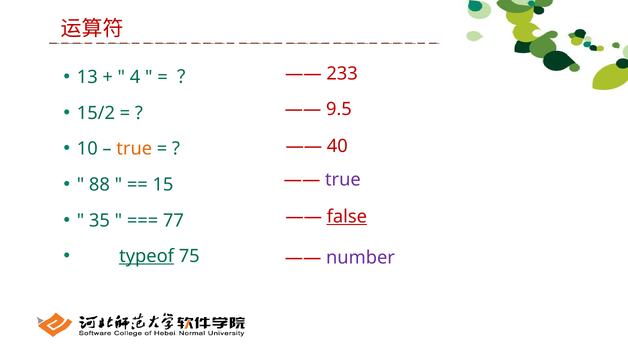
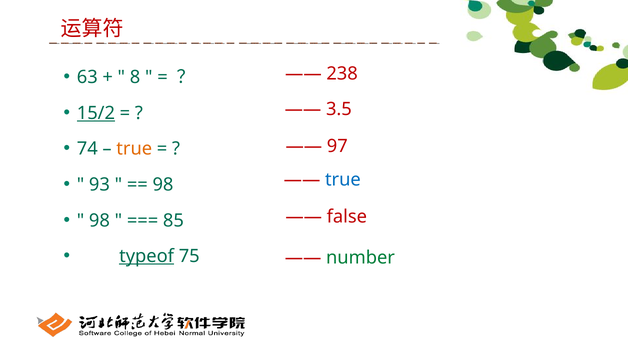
13: 13 -> 63
4: 4 -> 8
233: 233 -> 238
15/2 underline: none -> present
9.5: 9.5 -> 3.5
10: 10 -> 74
40: 40 -> 97
true at (343, 179) colour: purple -> blue
88: 88 -> 93
15 at (163, 184): 15 -> 98
35 at (99, 220): 35 -> 98
77: 77 -> 85
false underline: present -> none
number colour: purple -> green
